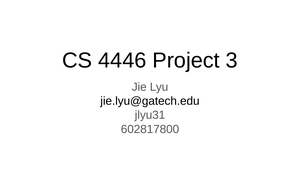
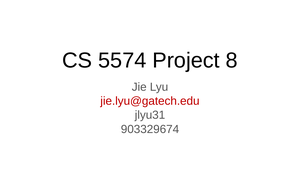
4446: 4446 -> 5574
3: 3 -> 8
jie.lyu@gatech.edu colour: black -> red
602817800: 602817800 -> 903329674
